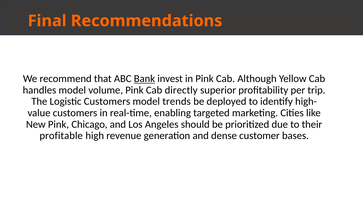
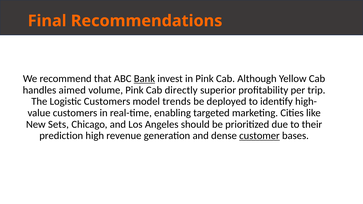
handles model: model -> aimed
New Pink: Pink -> Sets
profitable: profitable -> prediction
customer underline: none -> present
